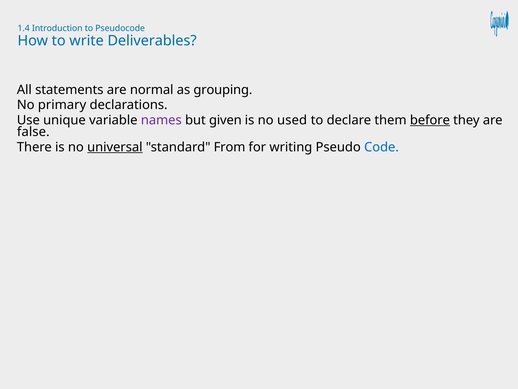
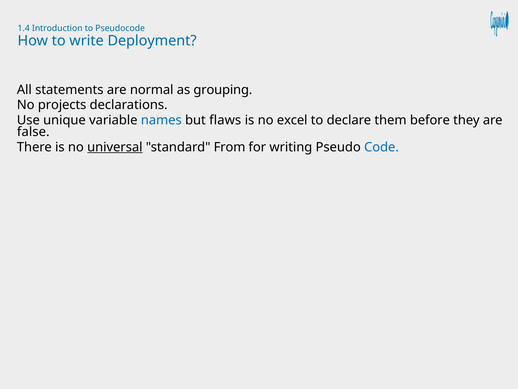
Deliverables: Deliverables -> Deployment
primary: primary -> projects
names colour: purple -> blue
given: given -> flaws
used: used -> excel
before underline: present -> none
